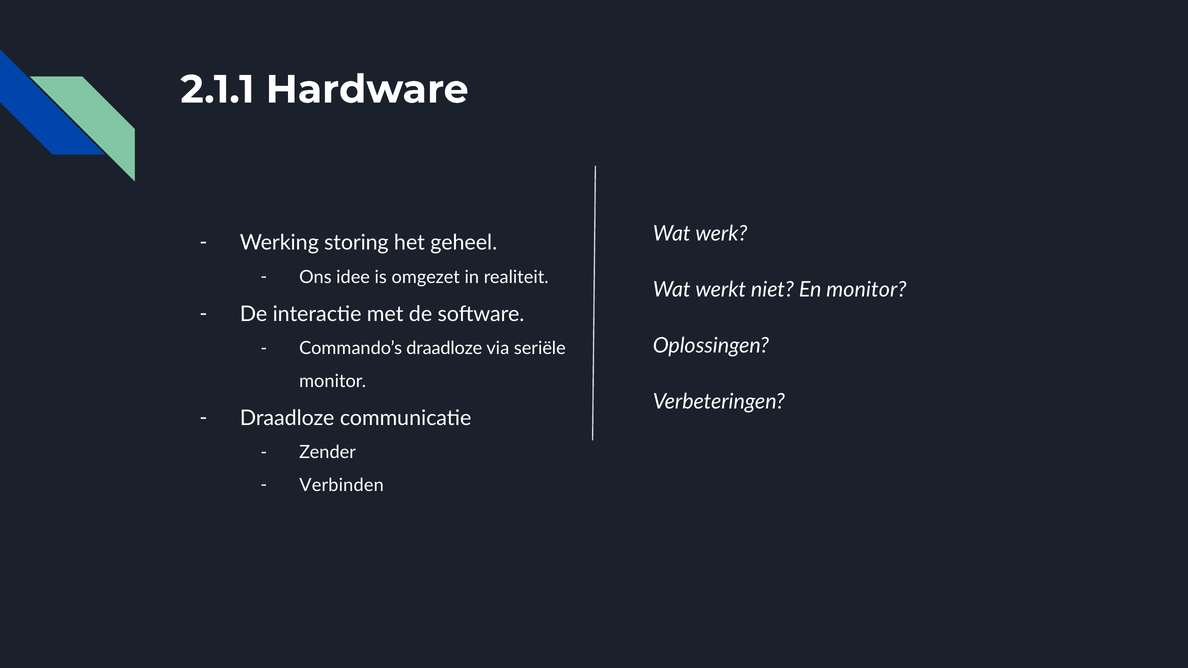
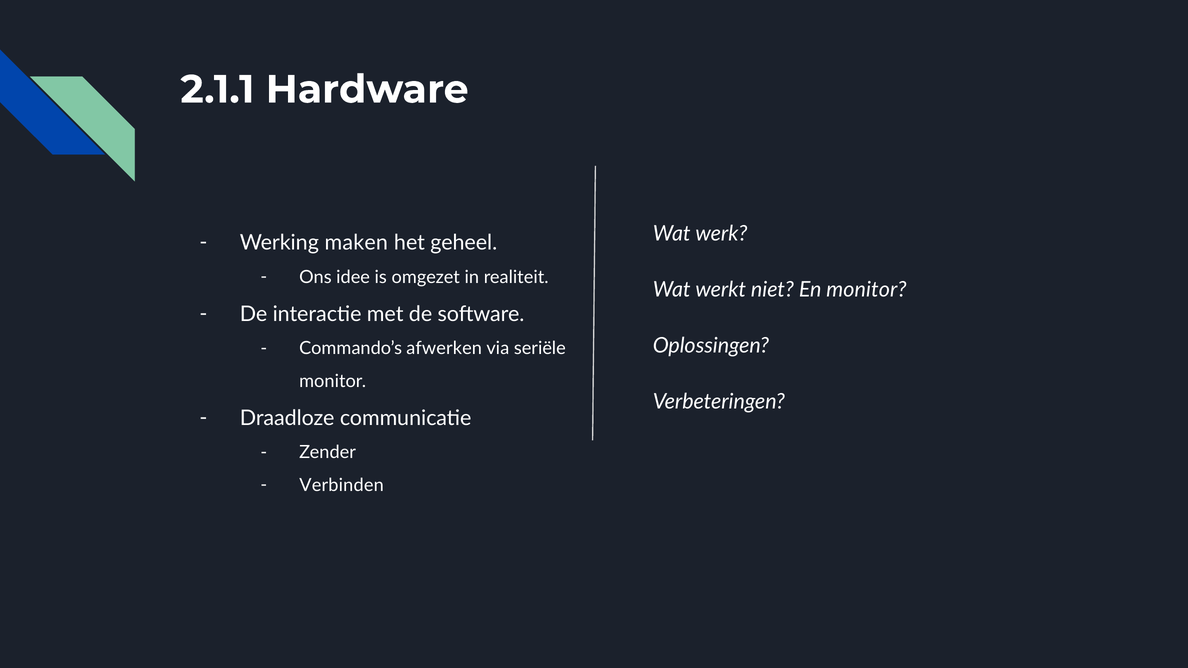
storing: storing -> maken
Commando’s draadloze: draadloze -> afwerken
